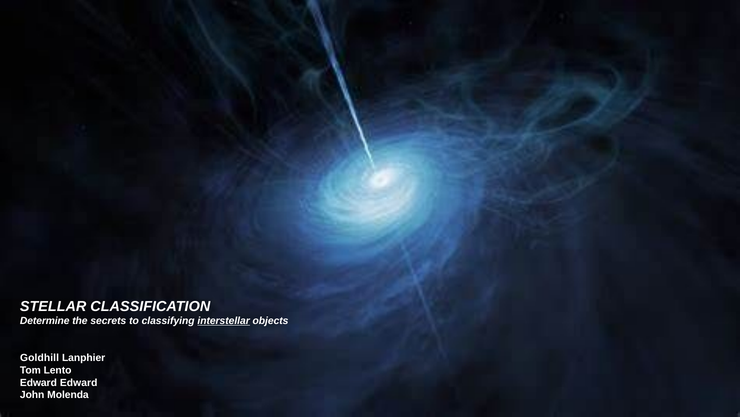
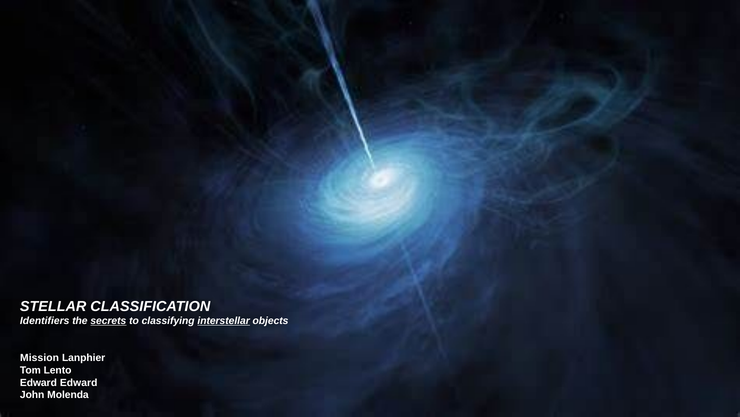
Determine: Determine -> Identifiers
secrets underline: none -> present
Goldhill: Goldhill -> Mission
